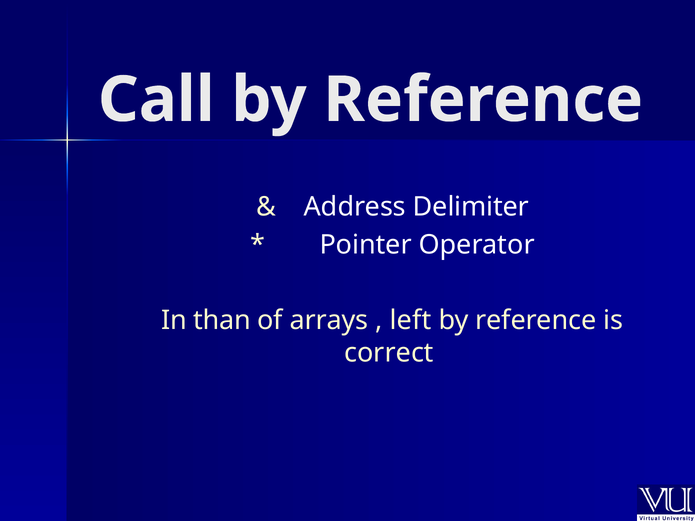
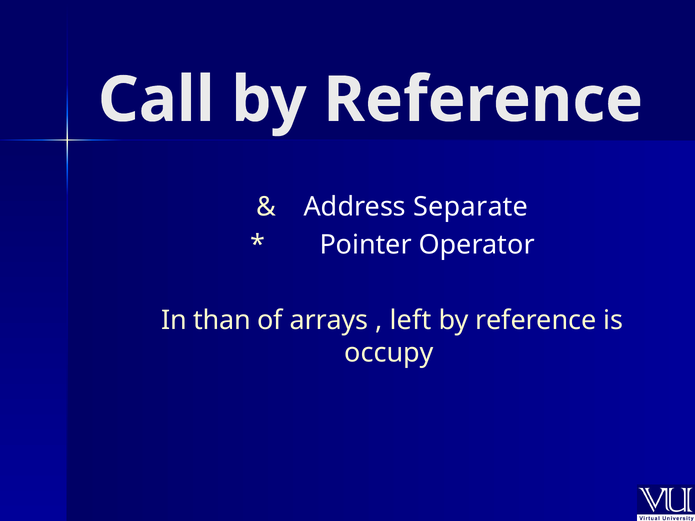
Delimiter: Delimiter -> Separate
correct: correct -> occupy
